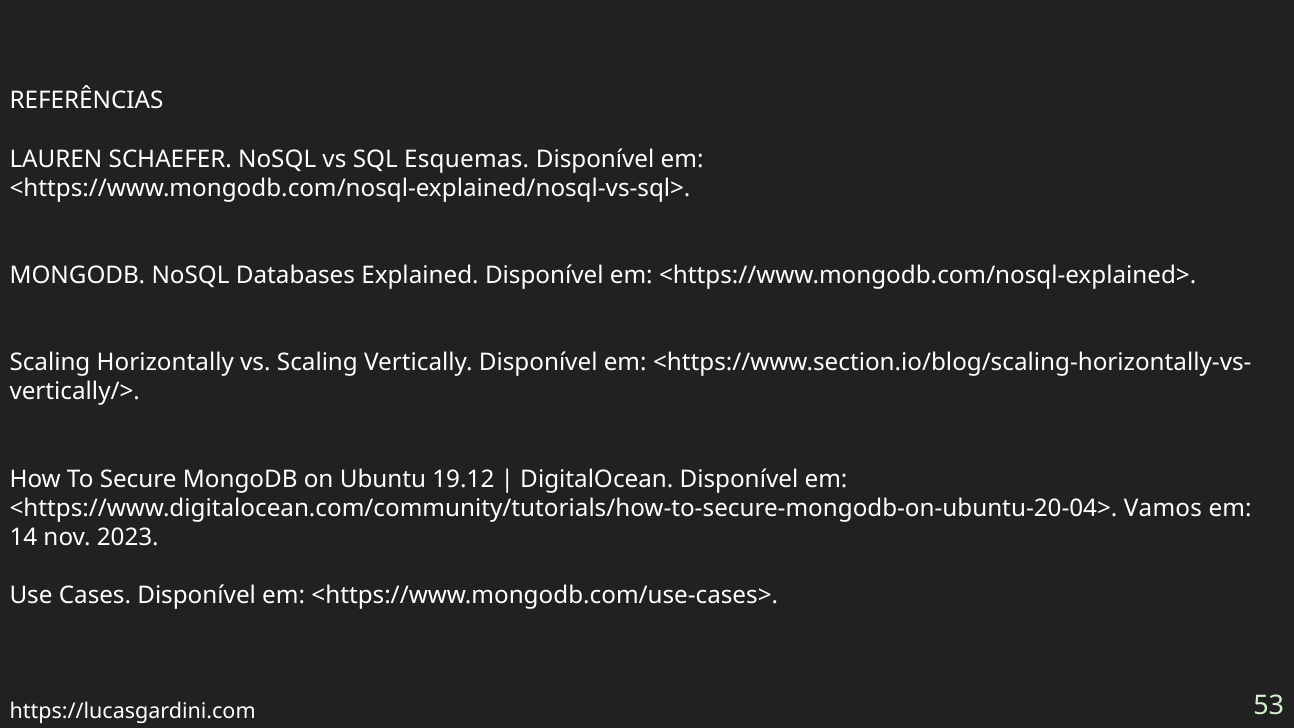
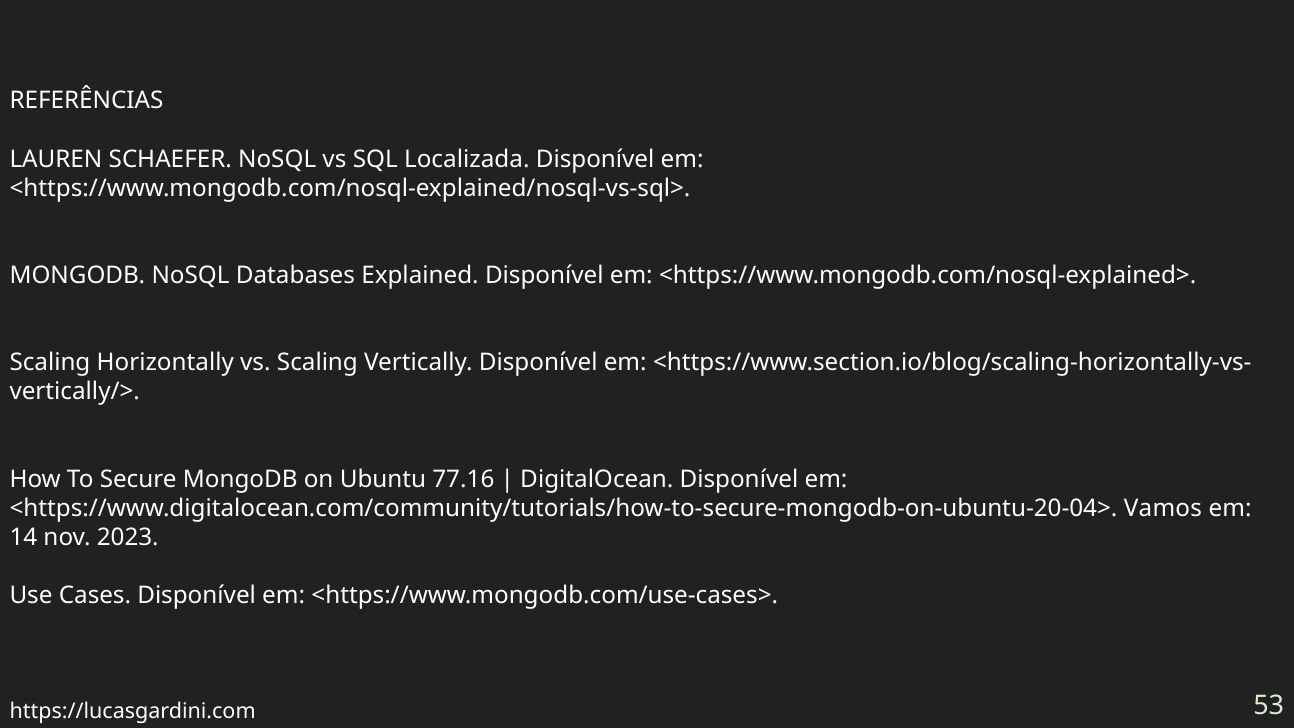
Esquemas: Esquemas -> Localizada
19.12: 19.12 -> 77.16
